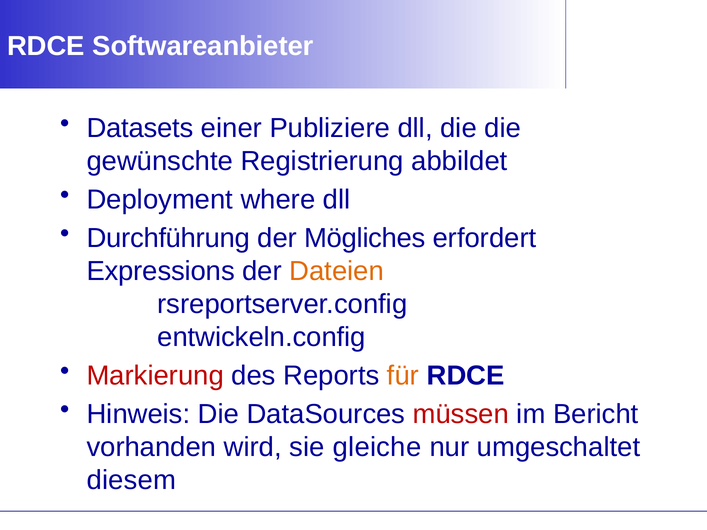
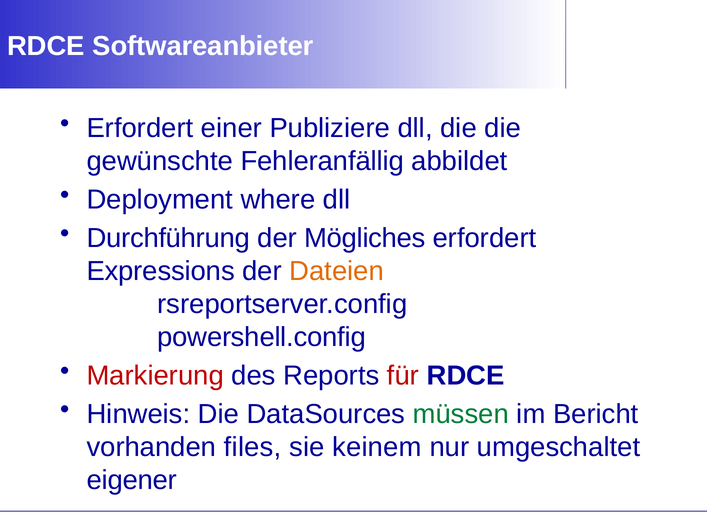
Datasets at (140, 128): Datasets -> Erfordert
Registrierung: Registrierung -> Fehleranfällig
entwickeln.config: entwickeln.config -> powershell.config
für colour: orange -> red
müssen colour: red -> green
wird: wird -> files
gleiche: gleiche -> keinem
diesem: diesem -> eigener
